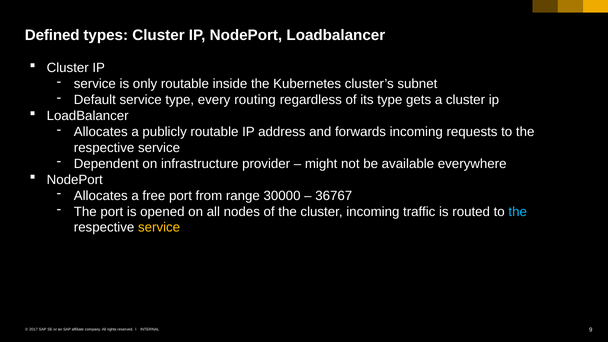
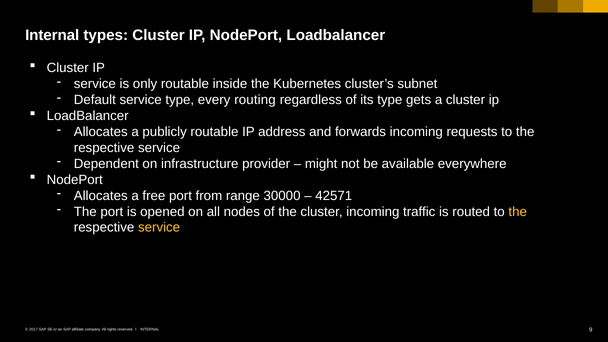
Defined at (52, 35): Defined -> Internal
36767: 36767 -> 42571
the at (518, 212) colour: light blue -> yellow
